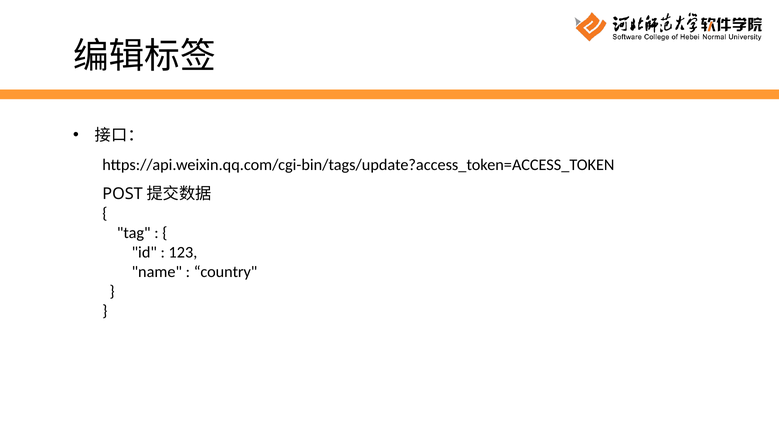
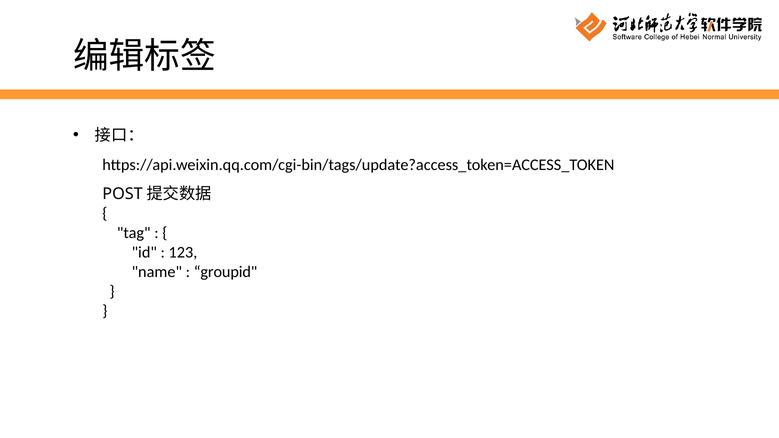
country: country -> groupid
